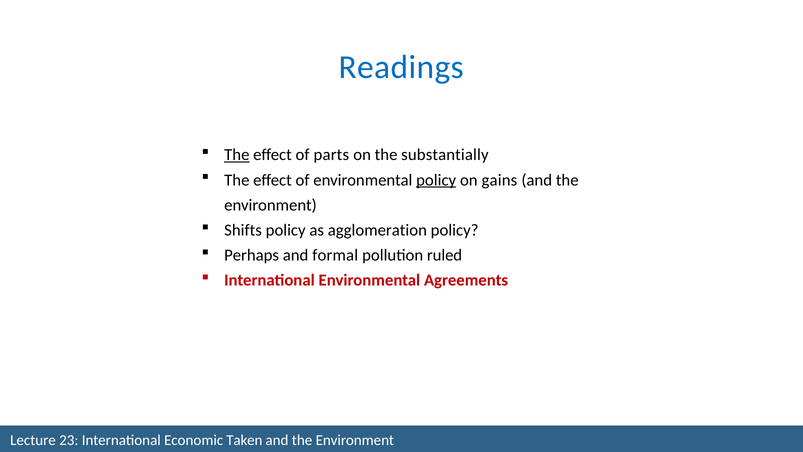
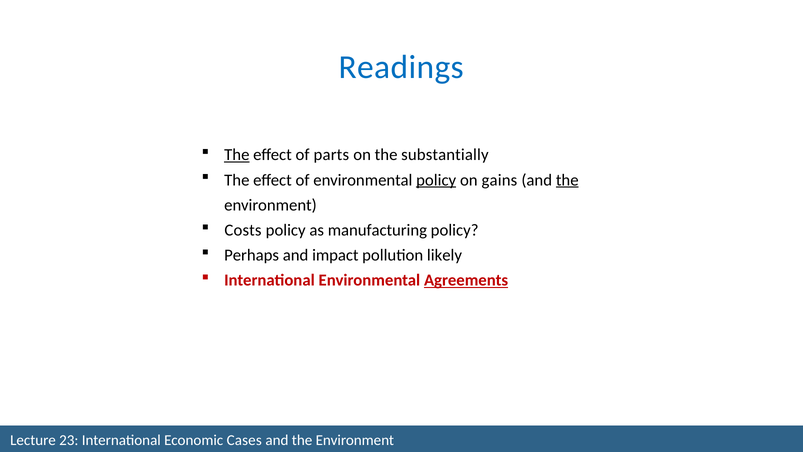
the at (567, 180) underline: none -> present
Shifts: Shifts -> Costs
agglomeration: agglomeration -> manufacturing
formal: formal -> impact
ruled: ruled -> likely
Agreements underline: none -> present
Taken: Taken -> Cases
